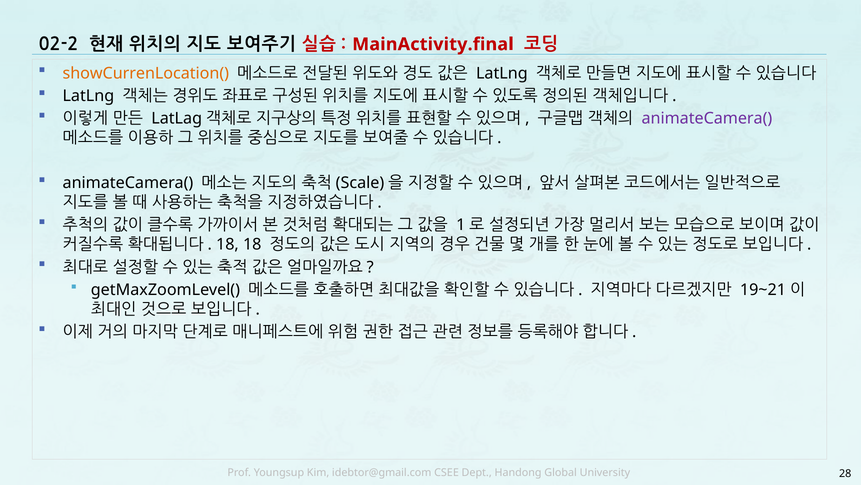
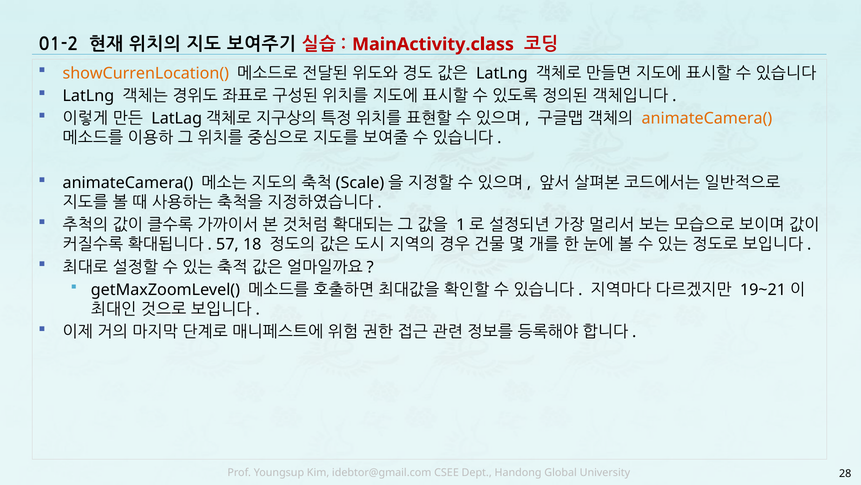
02-2: 02-2 -> 01-2
MainActivity.final: MainActivity.final -> MainActivity.class
animateCamera( at (707, 118) colour: purple -> orange
18 at (227, 244): 18 -> 57
